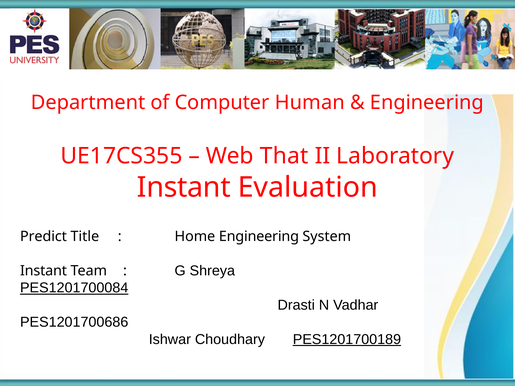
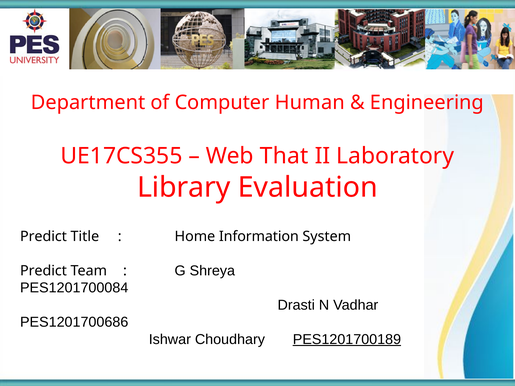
Instant at (184, 187): Instant -> Library
Home Engineering: Engineering -> Information
Instant at (43, 271): Instant -> Predict
PES1201700084 underline: present -> none
